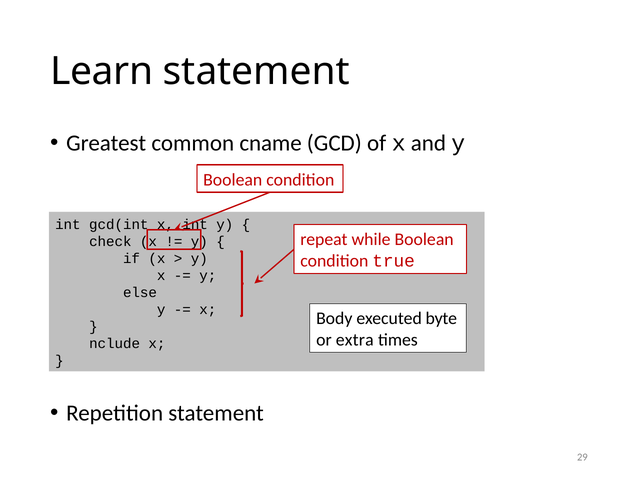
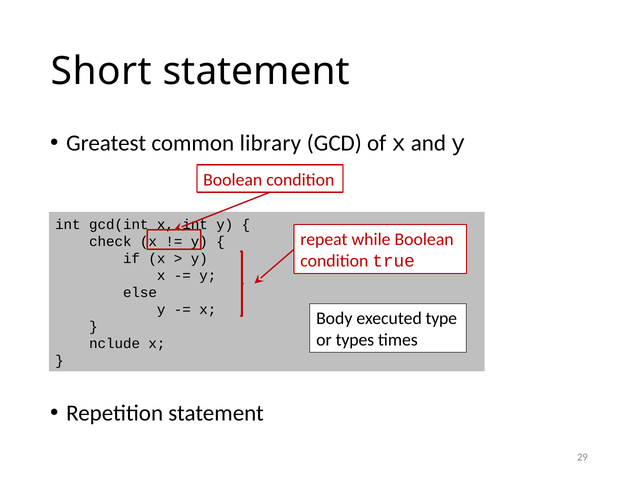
Learn: Learn -> Short
cname: cname -> library
byte: byte -> type
extra: extra -> types
